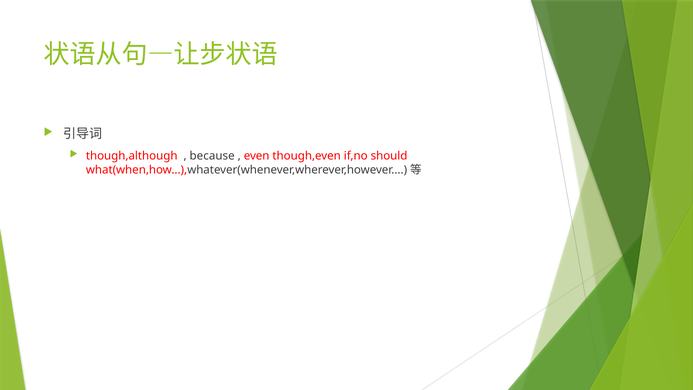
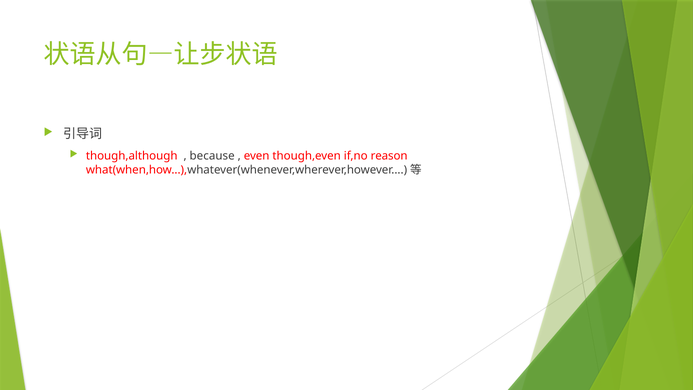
should: should -> reason
